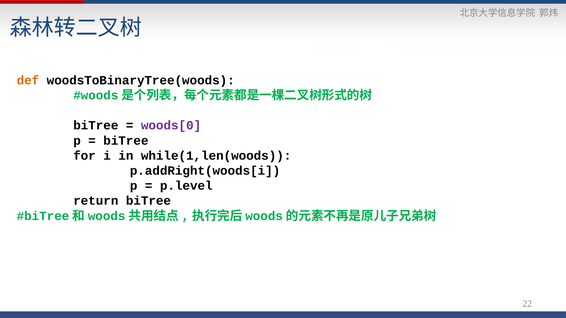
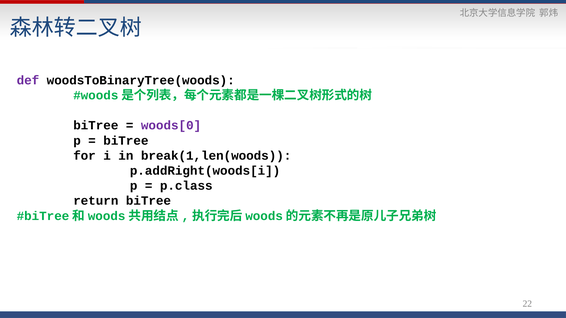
def colour: orange -> purple
while(1,len(woods: while(1,len(woods -> break(1,len(woods
p.level: p.level -> p.class
